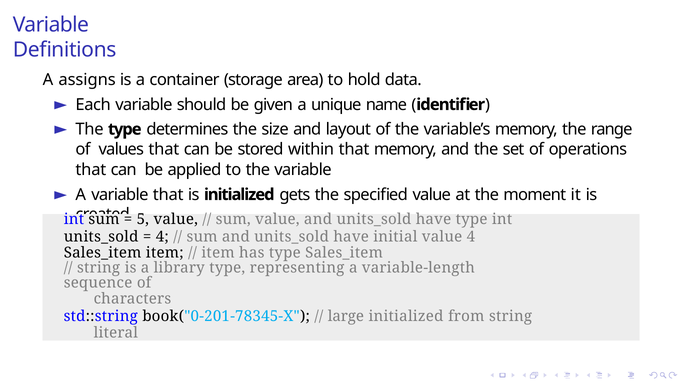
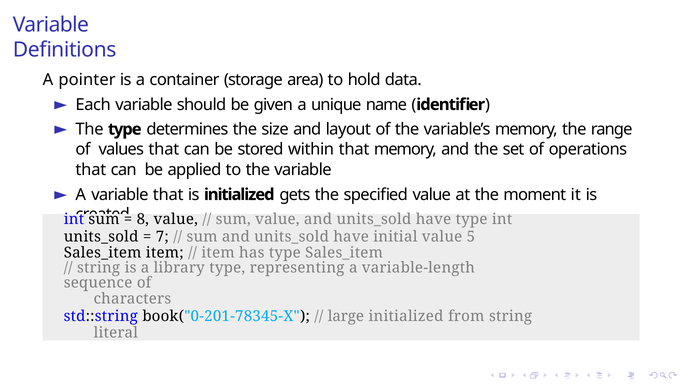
assigns: assigns -> pointer
5: 5 -> 8
4 at (162, 237): 4 -> 7
value 4: 4 -> 5
